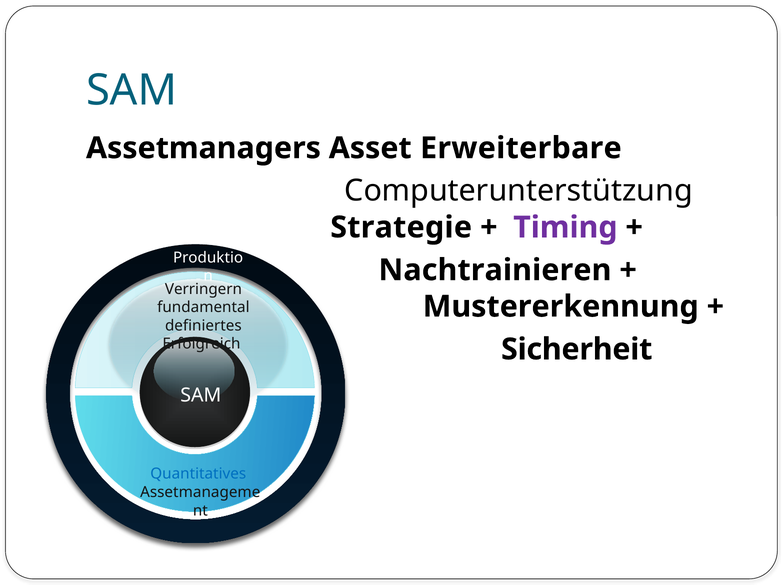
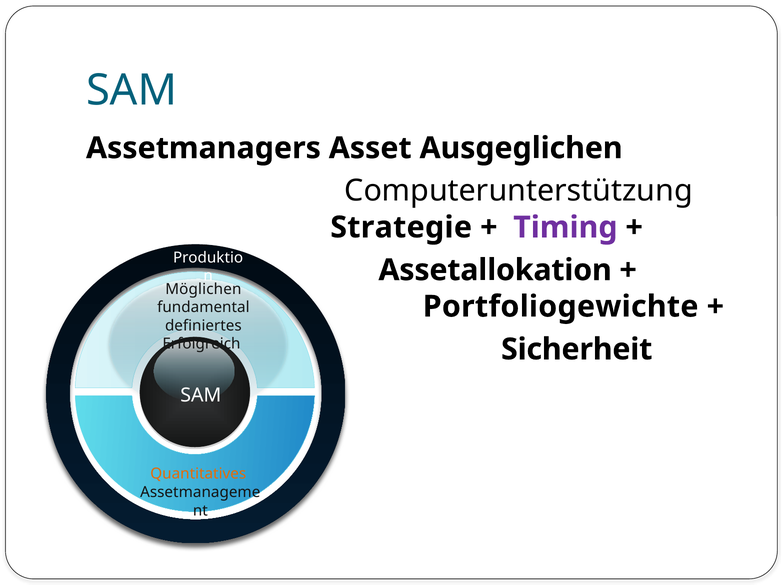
Erweiterbare: Erweiterbare -> Ausgeglichen
Nachtrainieren: Nachtrainieren -> Assetallokation
Verringern: Verringern -> Möglichen
Mustererkennung: Mustererkennung -> Portfoliogewichte
Quantitatives colour: blue -> orange
